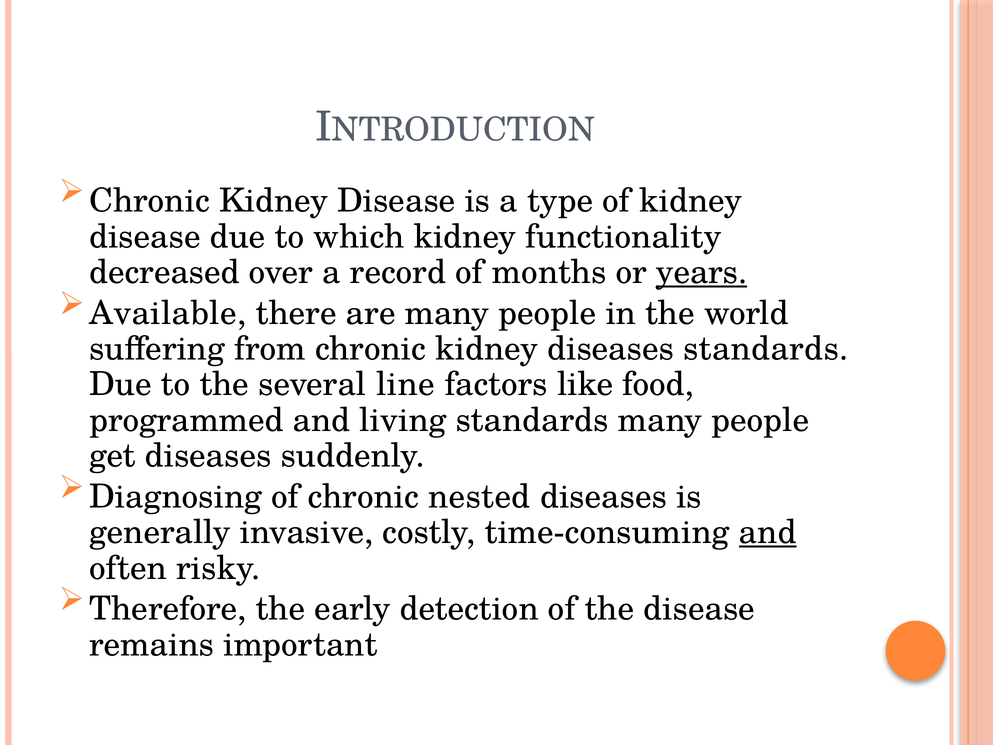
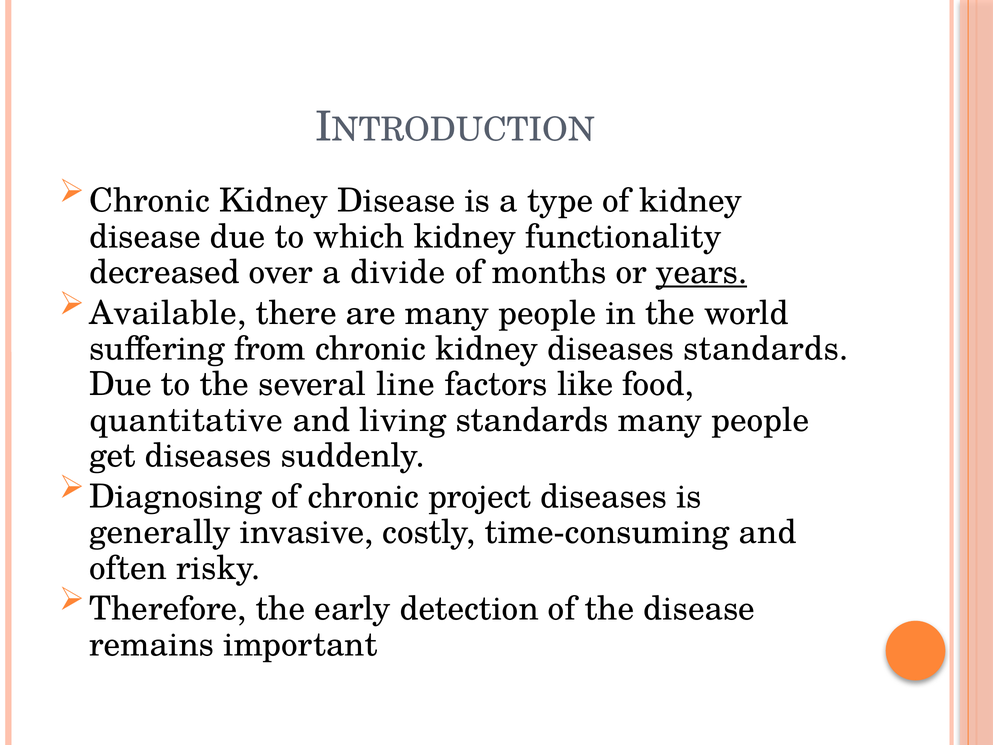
record: record -> divide
programmed: programmed -> quantitative
nested: nested -> project
and at (768, 532) underline: present -> none
